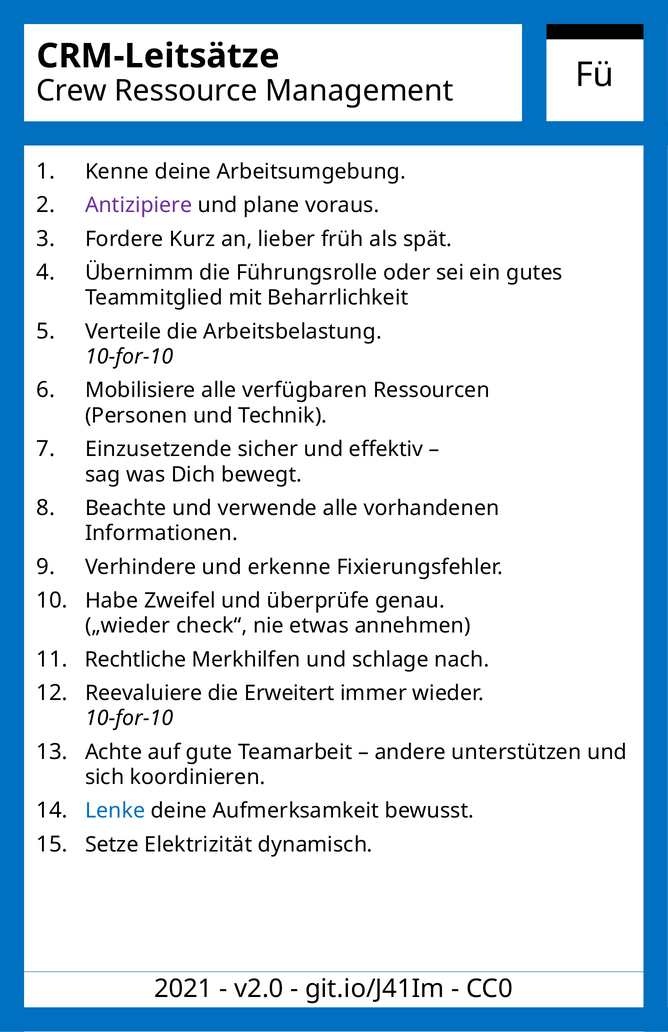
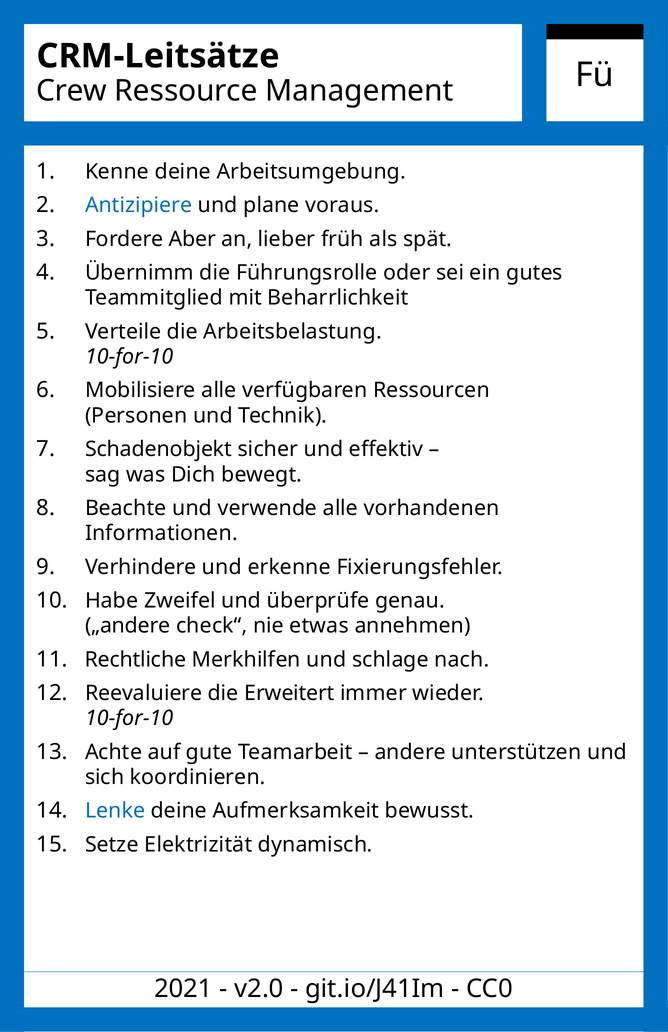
Antizipiere colour: purple -> blue
Kurz: Kurz -> Aber
Einzusetzende: Einzusetzende -> Schadenobjekt
„wieder: „wieder -> „andere
